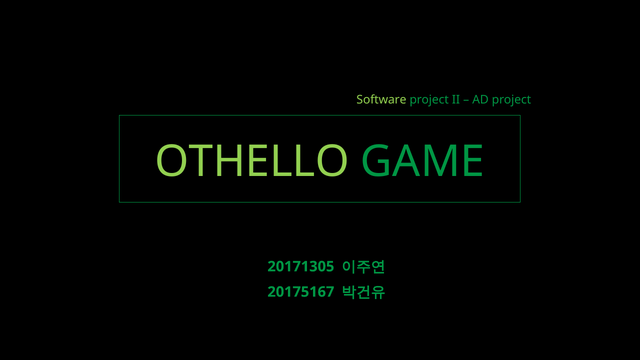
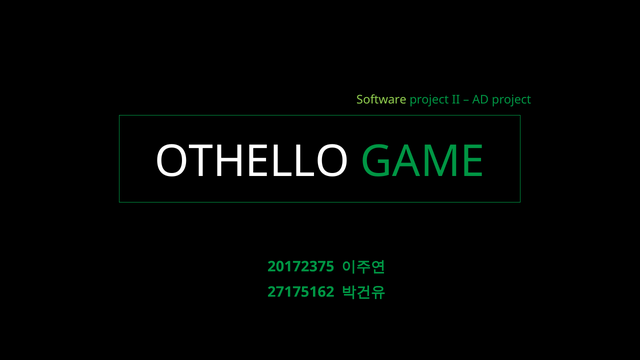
OTHELLO colour: light green -> white
20171305: 20171305 -> 20172375
20175167: 20175167 -> 27175162
